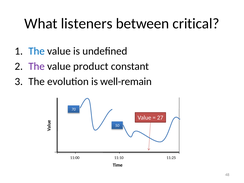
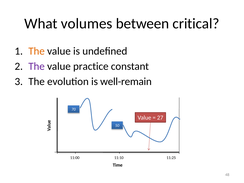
listeners: listeners -> volumes
The at (37, 51) colour: blue -> orange
product: product -> practice
